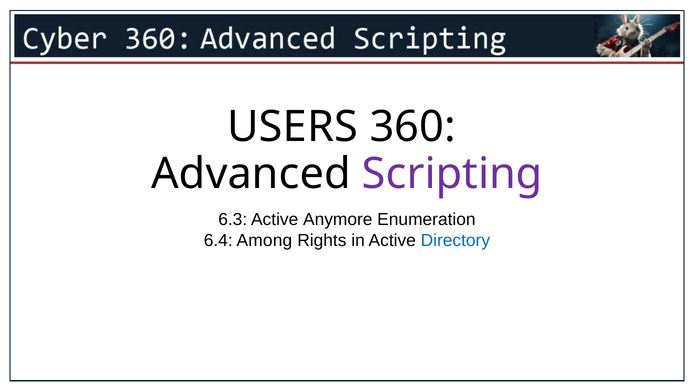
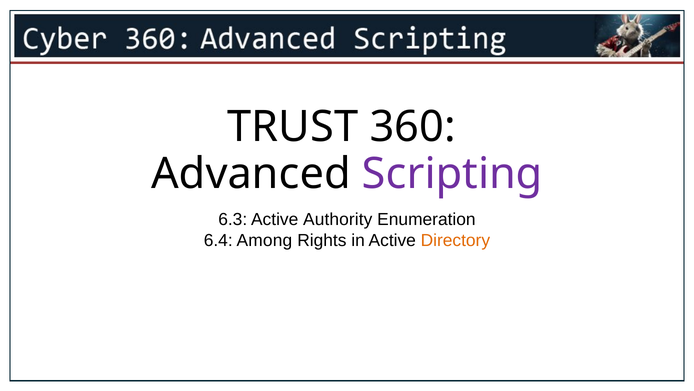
USERS: USERS -> TRUST
Anymore: Anymore -> Authority
Directory colour: blue -> orange
